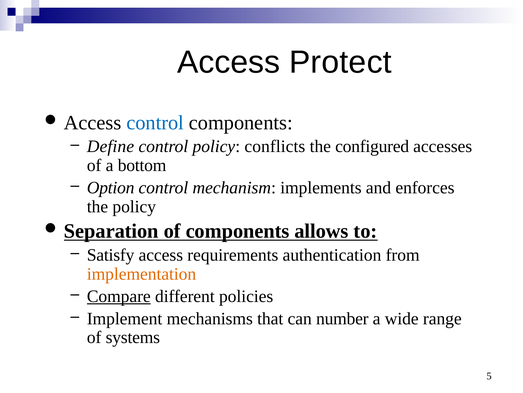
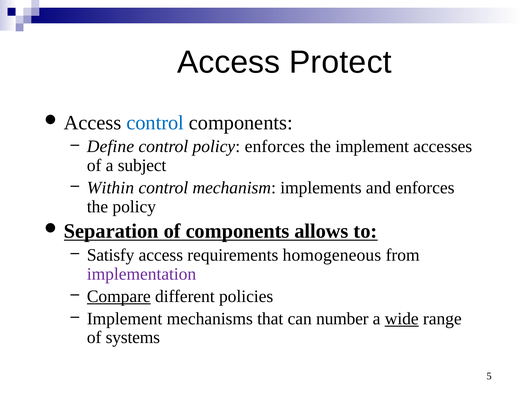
policy conflicts: conflicts -> enforces
the configured: configured -> implement
bottom: bottom -> subject
Option: Option -> Within
authentication: authentication -> homogeneous
implementation colour: orange -> purple
wide underline: none -> present
